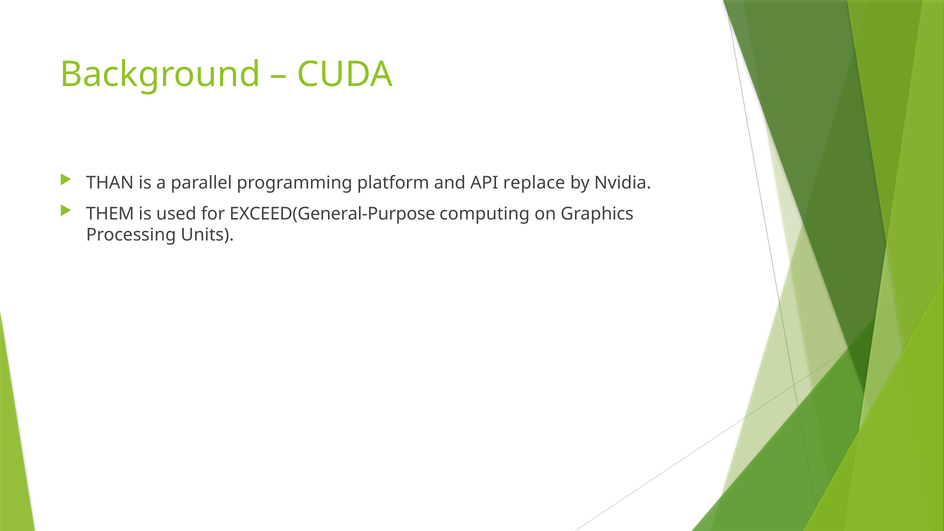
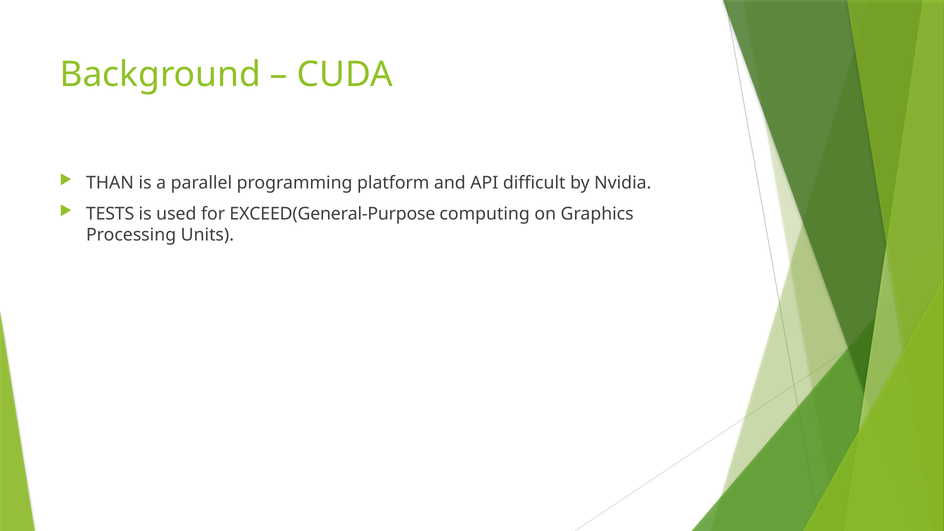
replace: replace -> difficult
THEM: THEM -> TESTS
